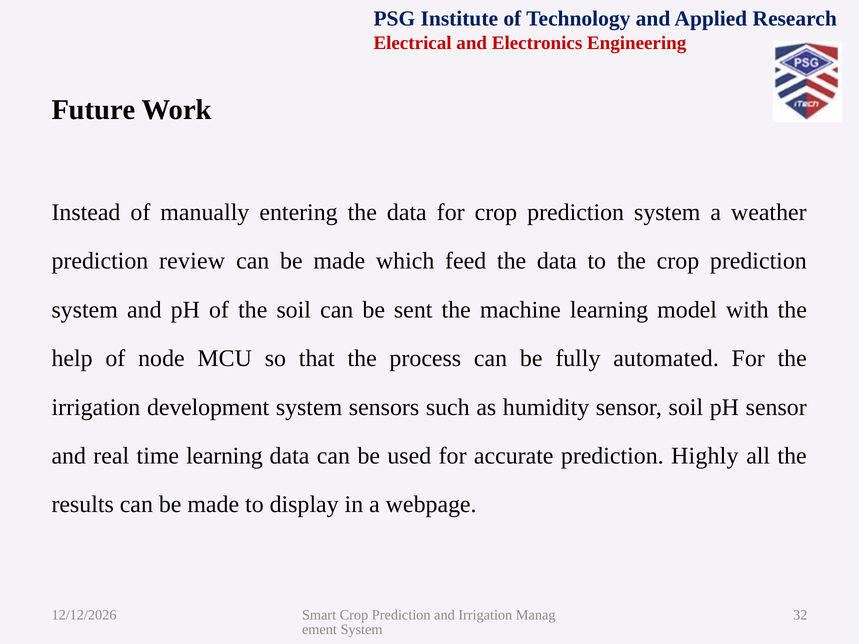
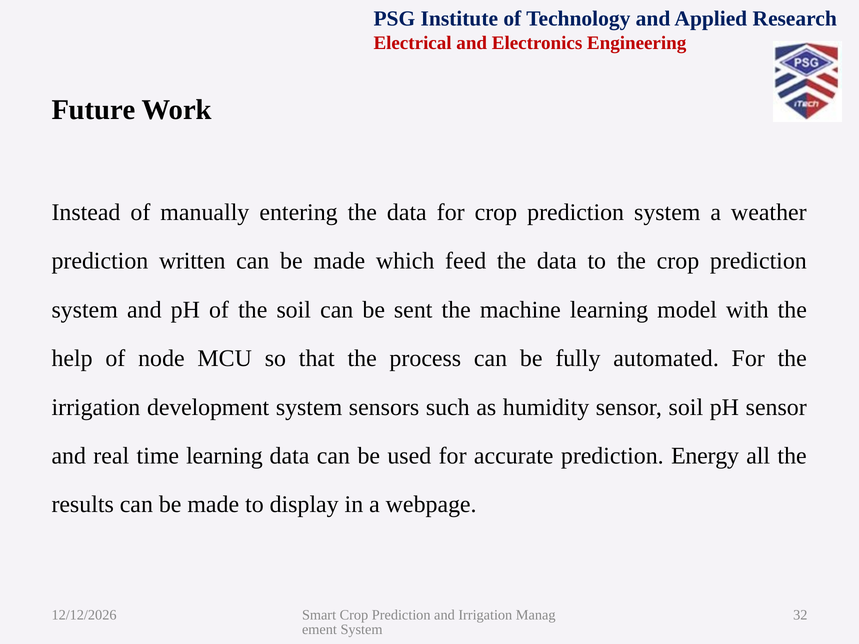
review: review -> written
Highly: Highly -> Energy
